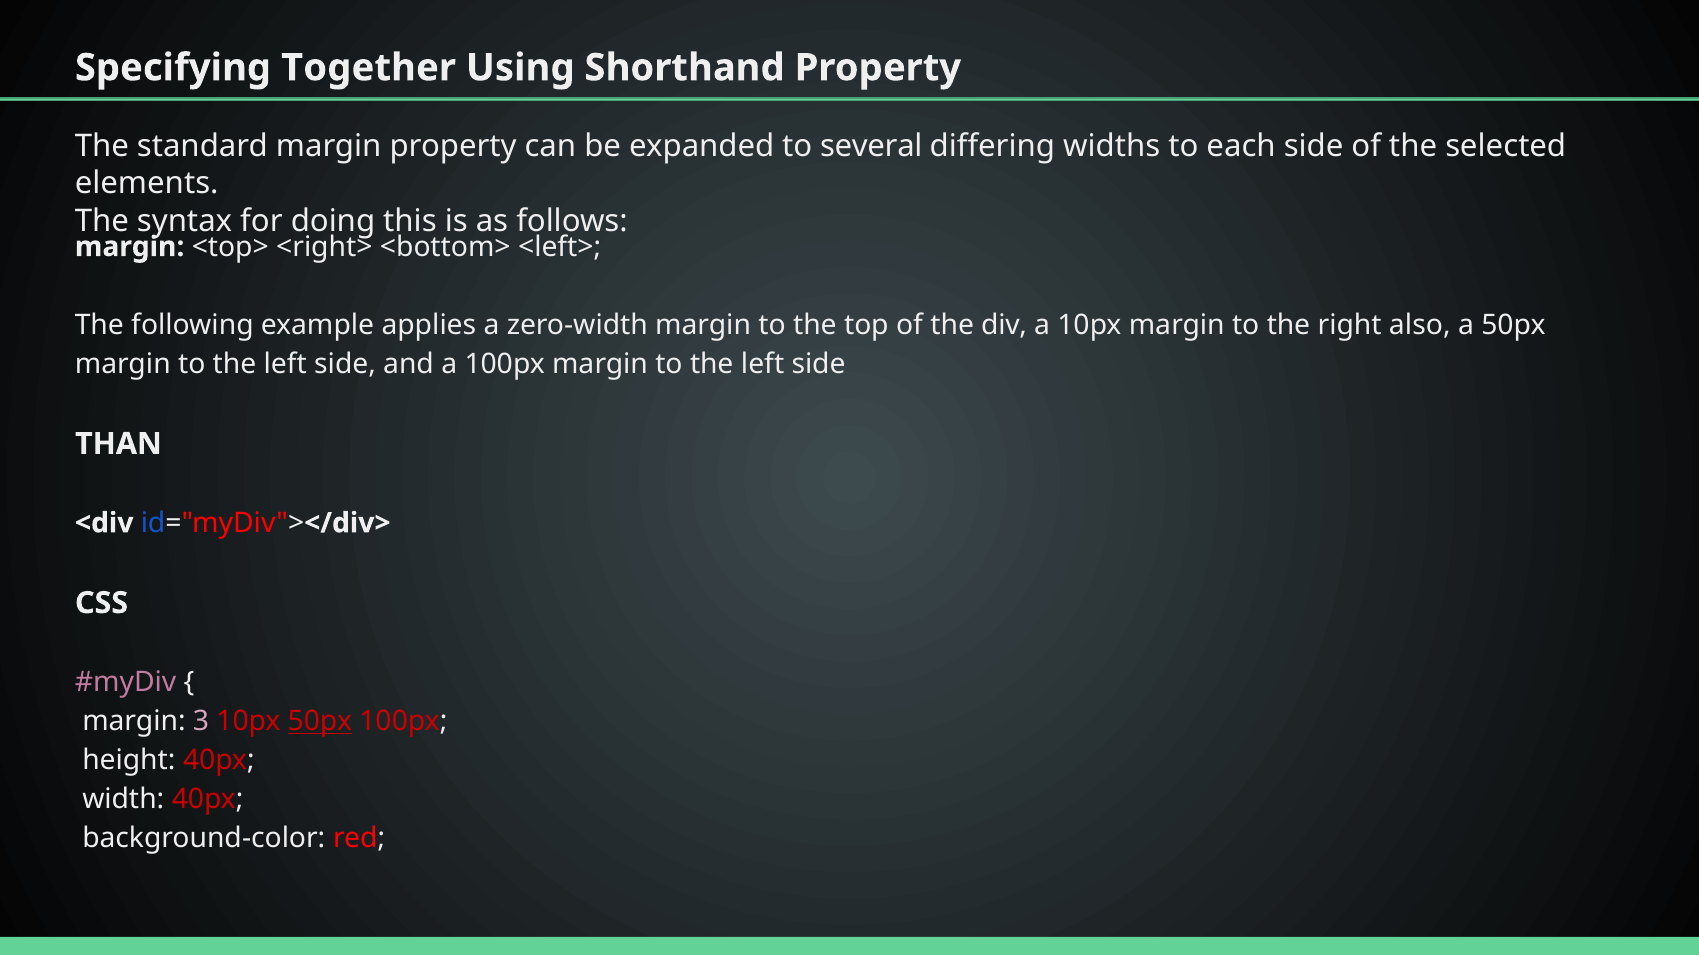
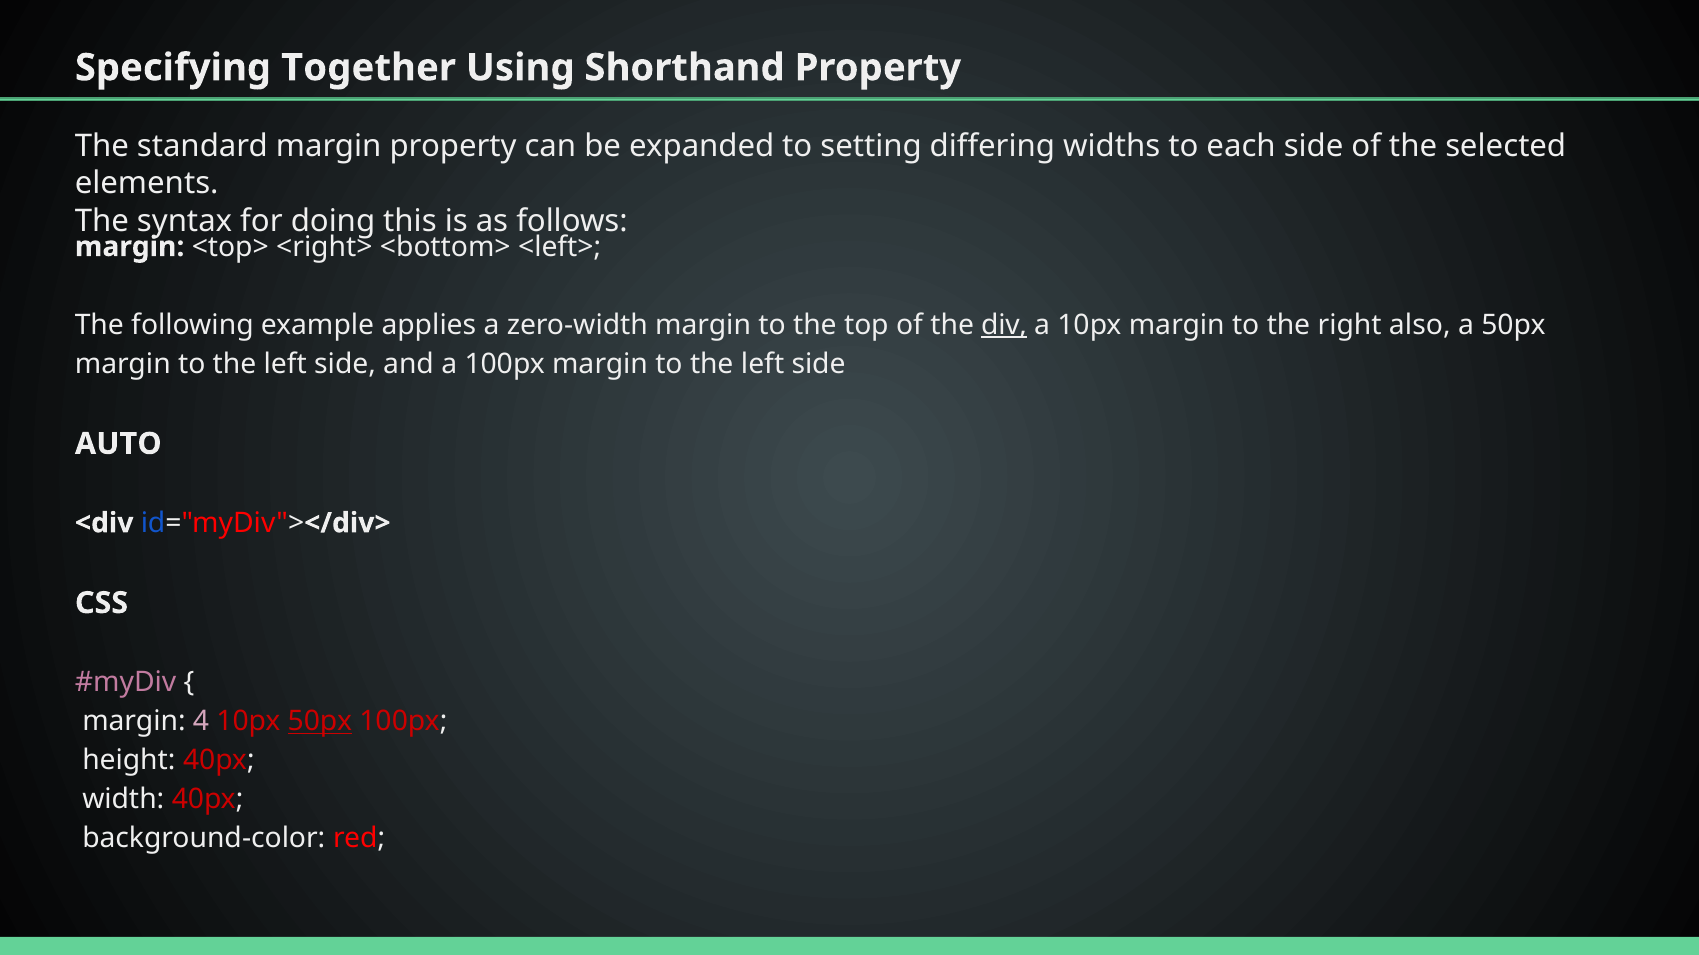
several: several -> setting
div underline: none -> present
THAN: THAN -> AUTO
3: 3 -> 4
